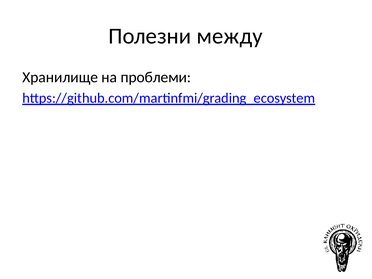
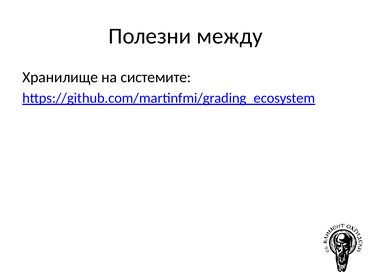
проблеми: проблеми -> системите
